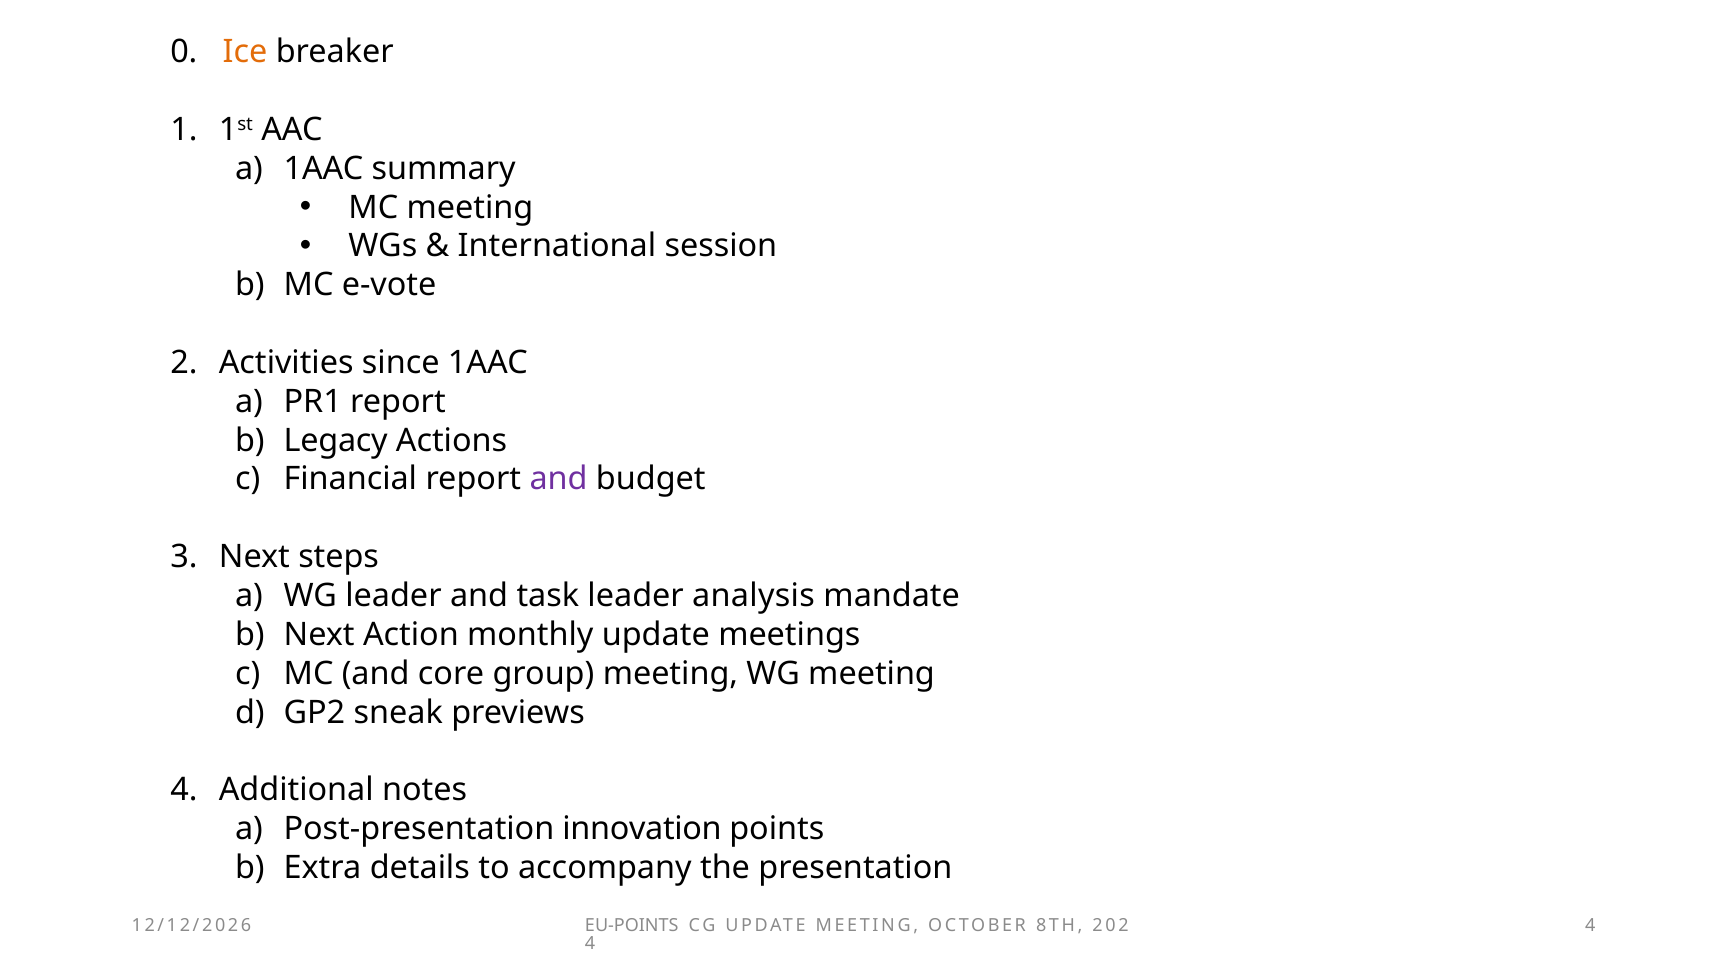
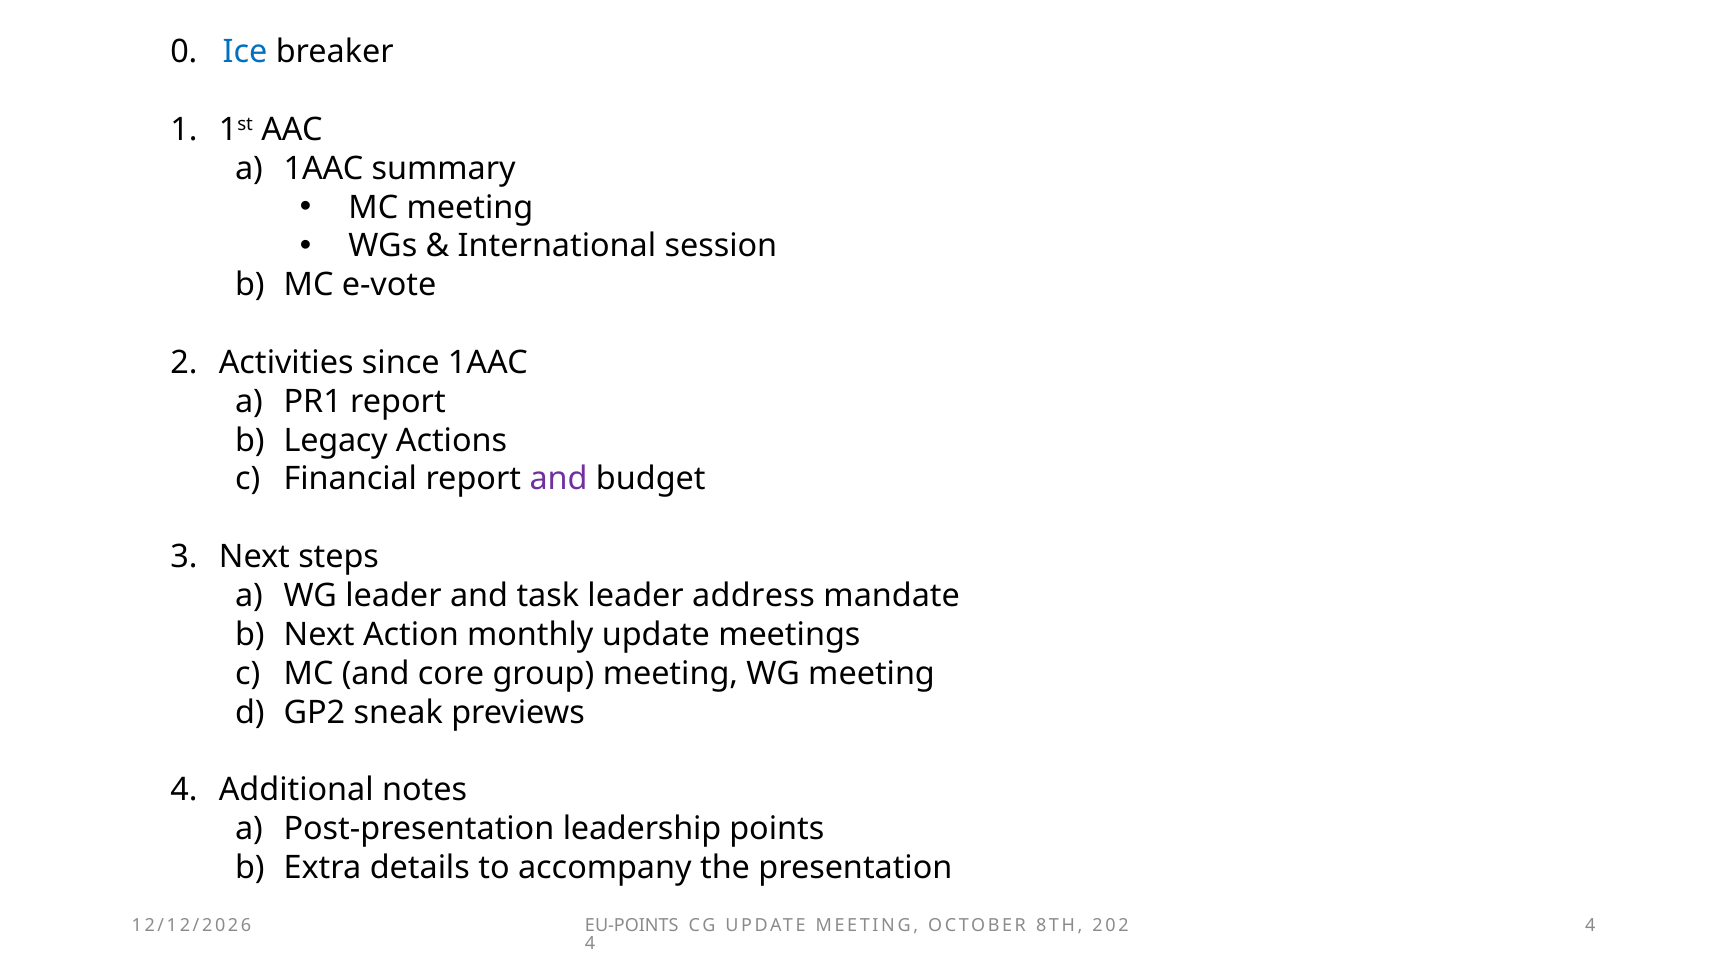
Ice colour: orange -> blue
analysis: analysis -> address
innovation: innovation -> leadership
